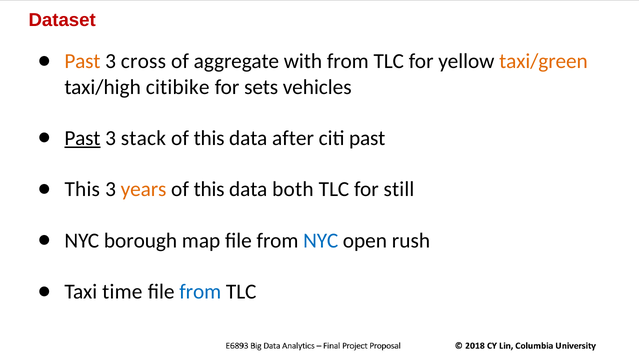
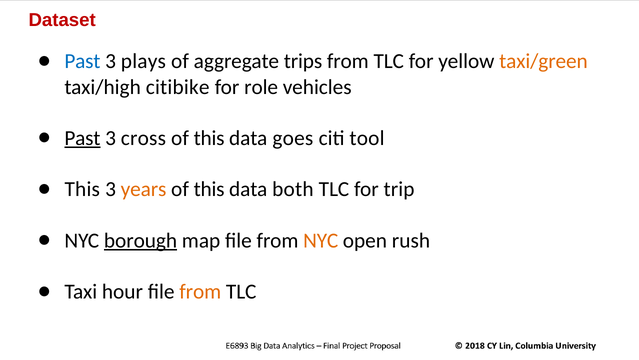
Past at (82, 61) colour: orange -> blue
cross: cross -> plays
with: with -> trips
sets: sets -> role
stack: stack -> cross
after: after -> goes
citi past: past -> tool
still: still -> trip
borough underline: none -> present
NYC at (321, 240) colour: blue -> orange
time: time -> hour
from at (200, 291) colour: blue -> orange
